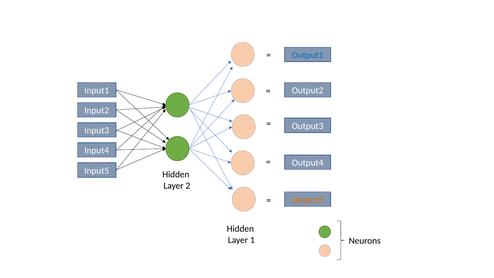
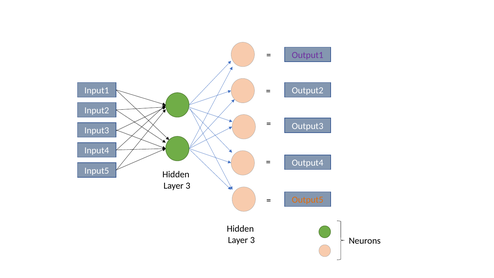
Output1 colour: blue -> purple
2 at (188, 186): 2 -> 3
1 at (252, 240): 1 -> 3
